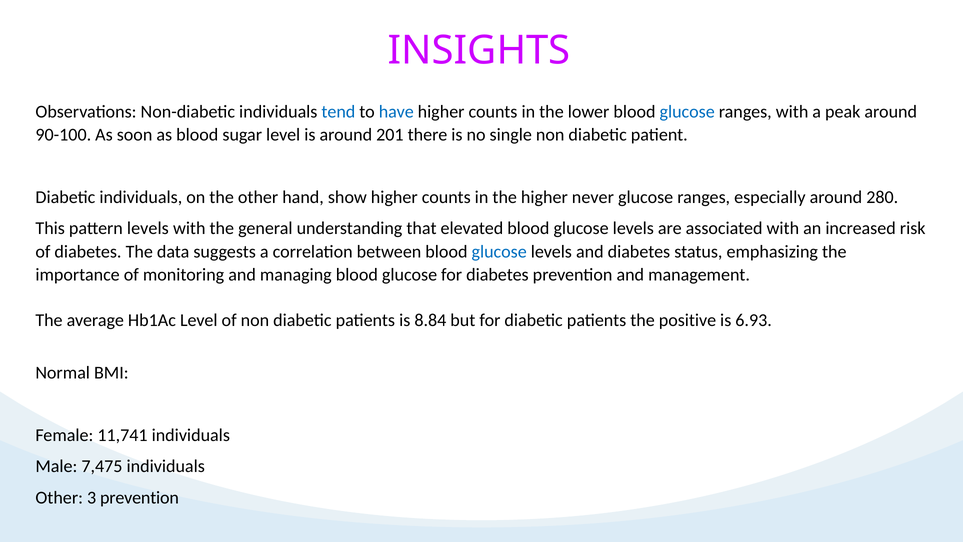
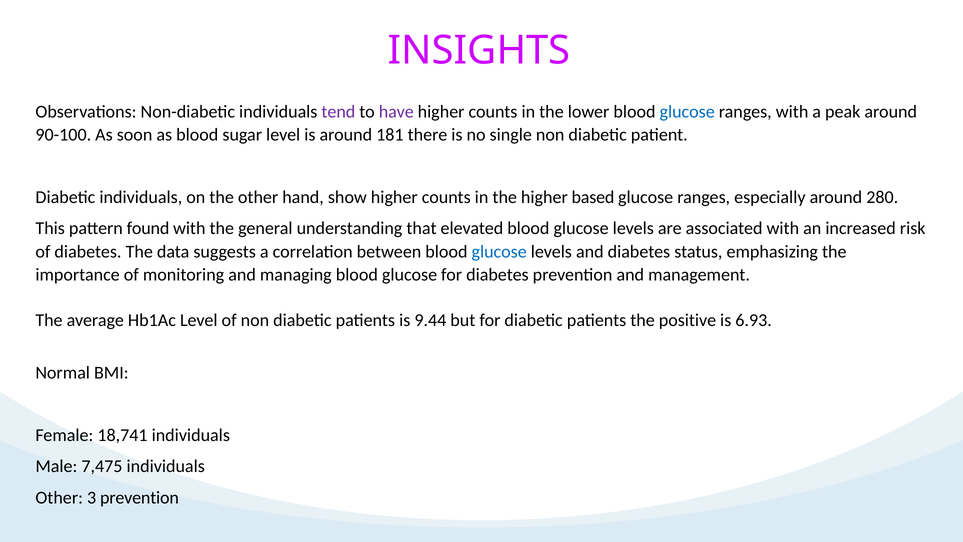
tend colour: blue -> purple
have colour: blue -> purple
201: 201 -> 181
never: never -> based
pattern levels: levels -> found
8.84: 8.84 -> 9.44
11,741: 11,741 -> 18,741
